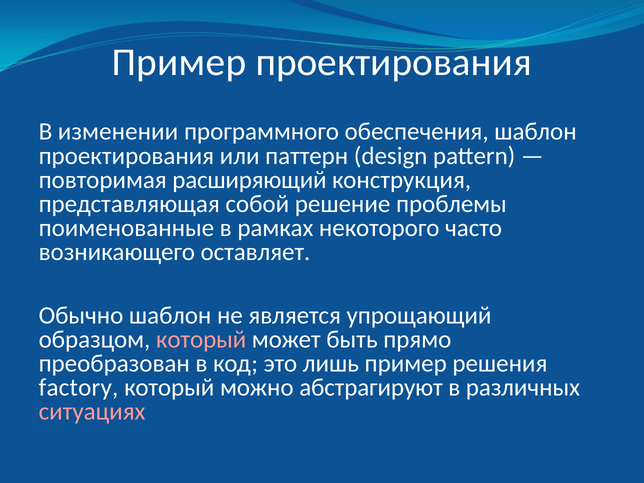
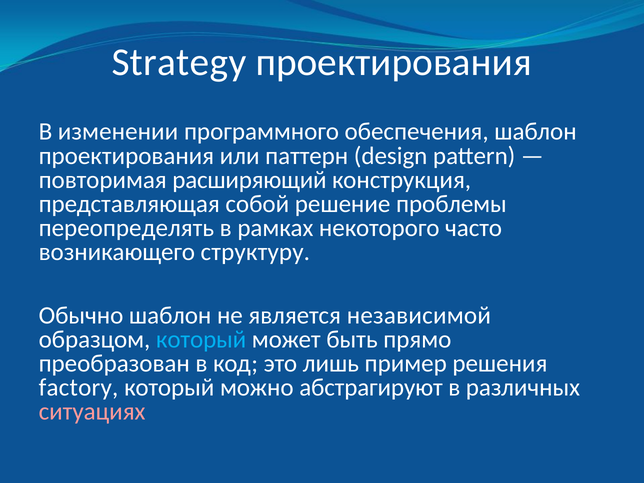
Пример at (179, 62): Пример -> Strategy
поименованные: поименованные -> переопределять
оставляет: оставляет -> структуру
упрощающий: упрощающий -> независимой
который at (201, 339) colour: pink -> light blue
